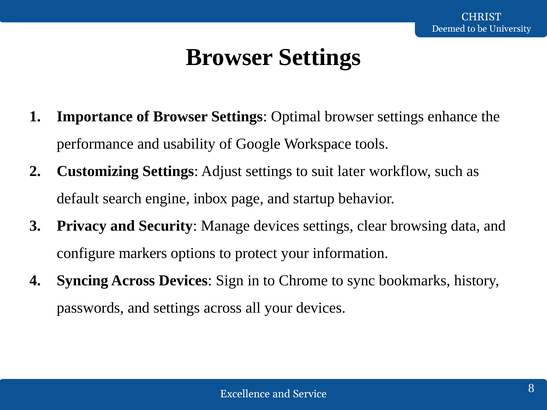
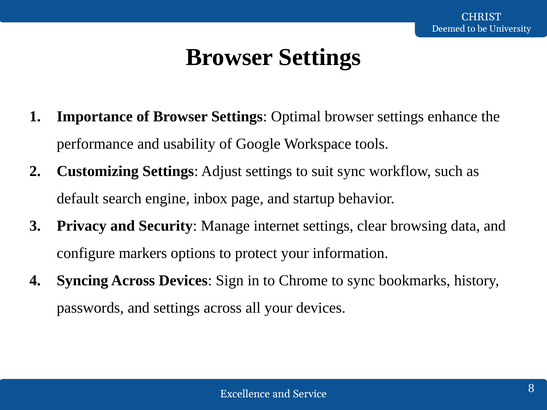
suit later: later -> sync
Manage devices: devices -> internet
